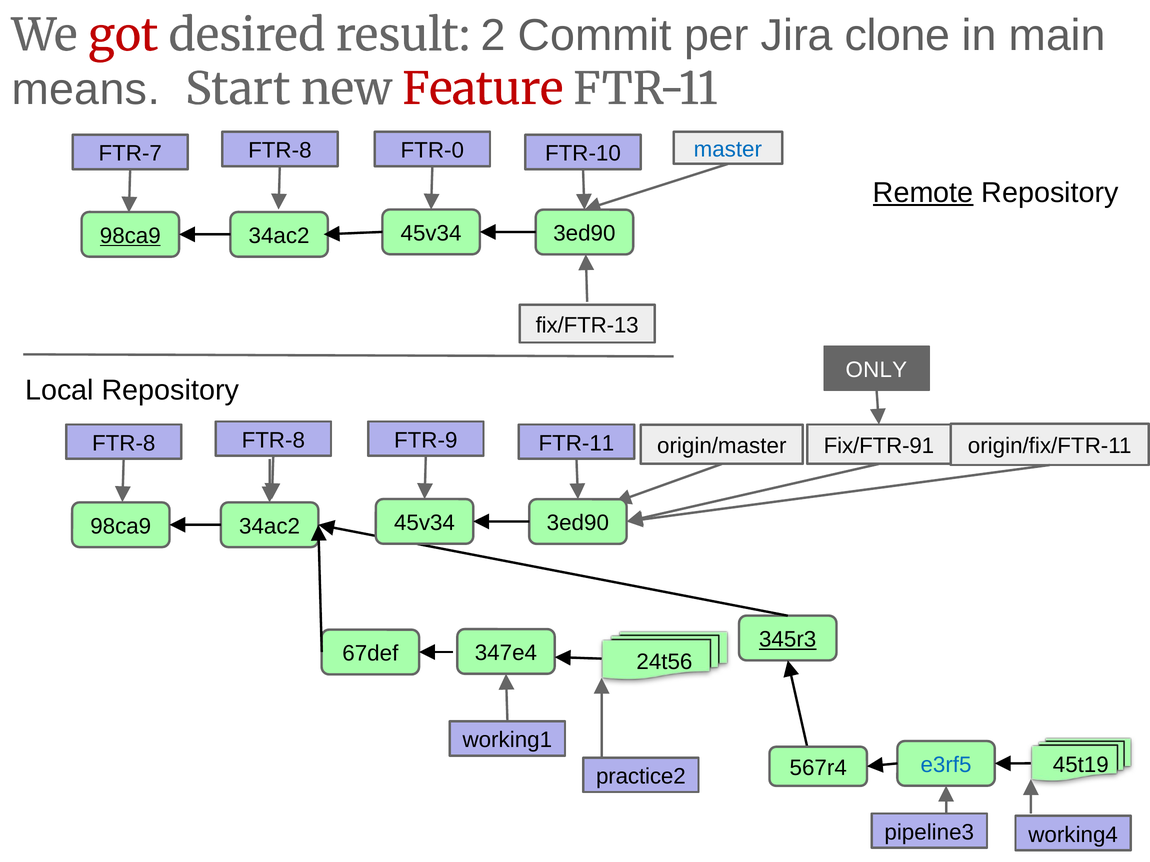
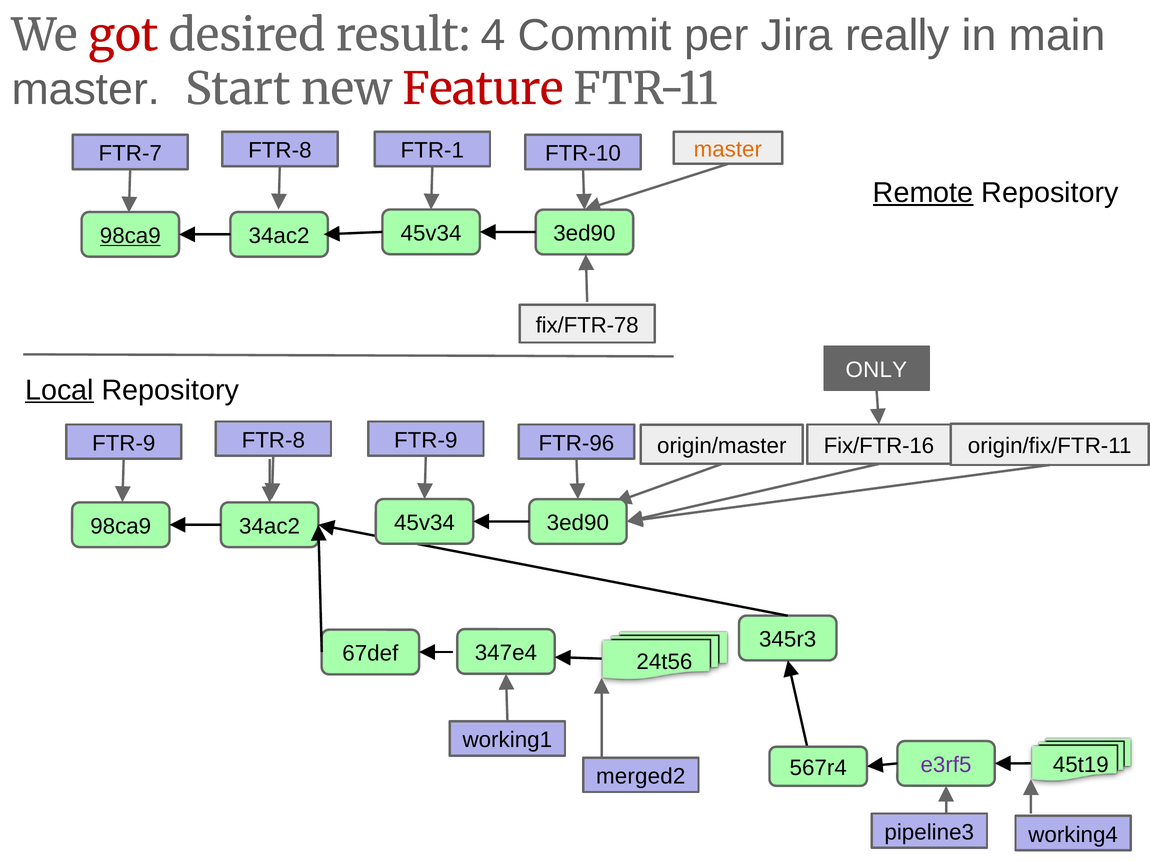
2: 2 -> 4
clone: clone -> really
means at (86, 89): means -> master
master at (728, 150) colour: blue -> orange
FTR-0: FTR-0 -> FTR-1
fix/FTR-13: fix/FTR-13 -> fix/FTR-78
Local underline: none -> present
FTR-8 at (124, 443): FTR-8 -> FTR-9
FTR-11 at (576, 443): FTR-11 -> FTR-96
Fix/FTR-91: Fix/FTR-91 -> Fix/FTR-16
345r3 underline: present -> none
practice2: practice2 -> merged2
e3rf5 colour: blue -> purple
